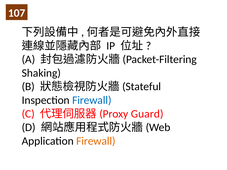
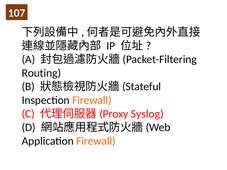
Shaking: Shaking -> Routing
Firewall at (92, 100) colour: blue -> orange
Guard: Guard -> Syslog
